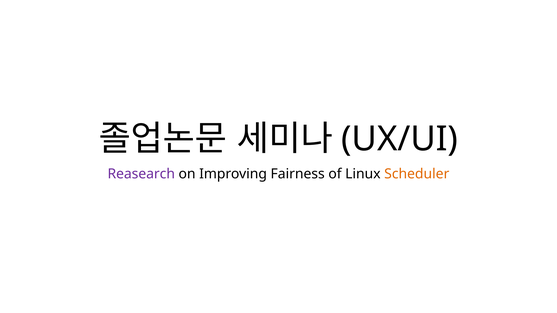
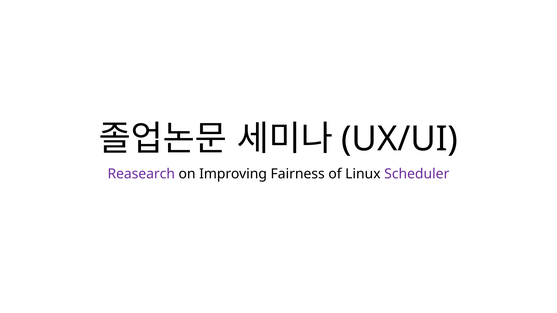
Scheduler colour: orange -> purple
